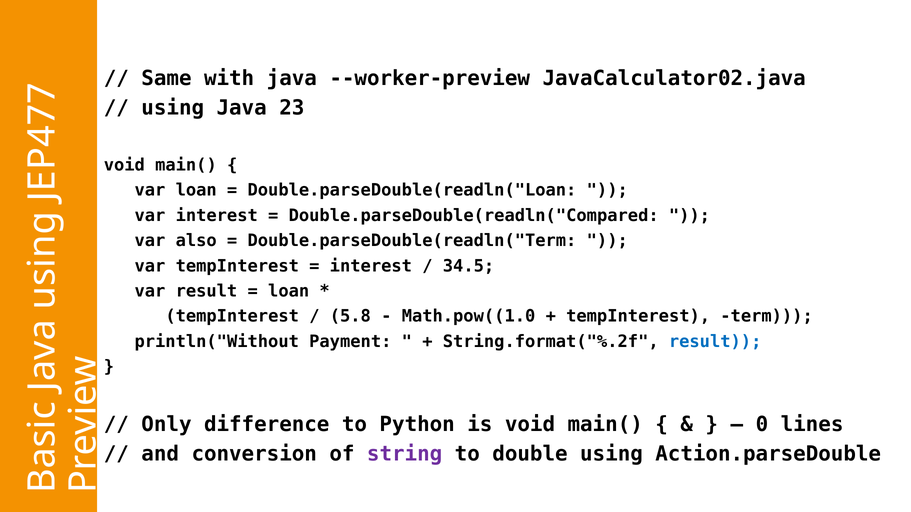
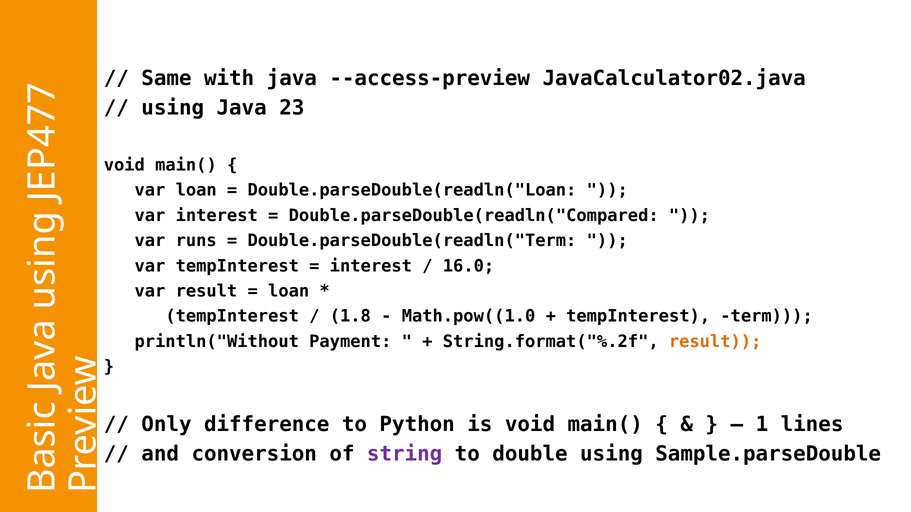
--worker-preview: --worker-preview -> --access-preview
also: also -> runs
34.5: 34.5 -> 16.0
5.8: 5.8 -> 1.8
result at (715, 342) colour: blue -> orange
0: 0 -> 1
Action.parseDouble: Action.parseDouble -> Sample.parseDouble
